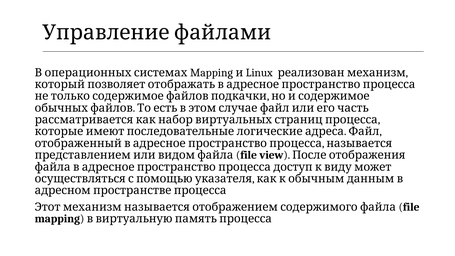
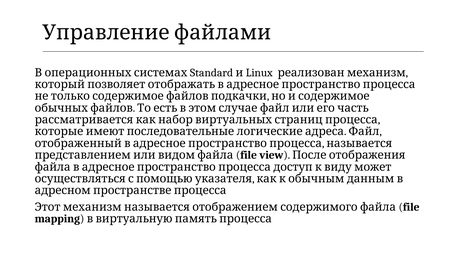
Mapping at (211, 73): Mapping -> Standard
